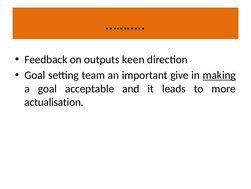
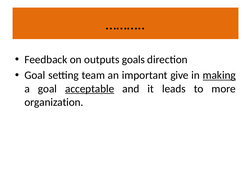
keen: keen -> goals
acceptable underline: none -> present
actualisation: actualisation -> organization
